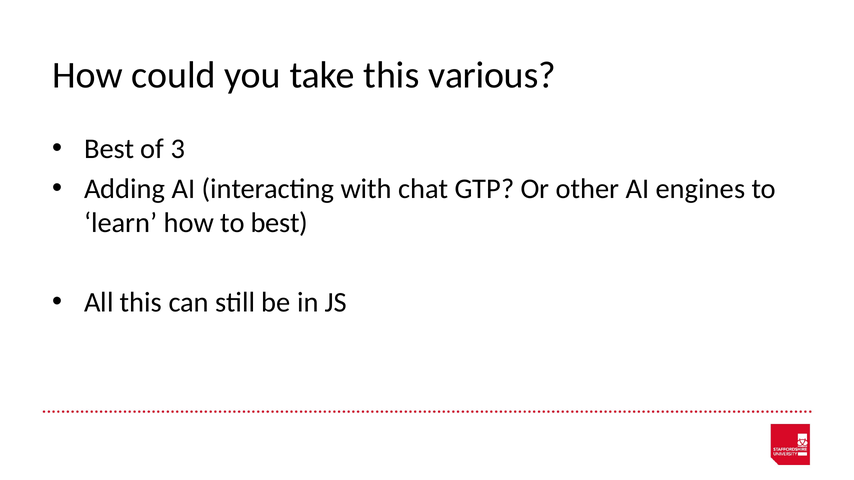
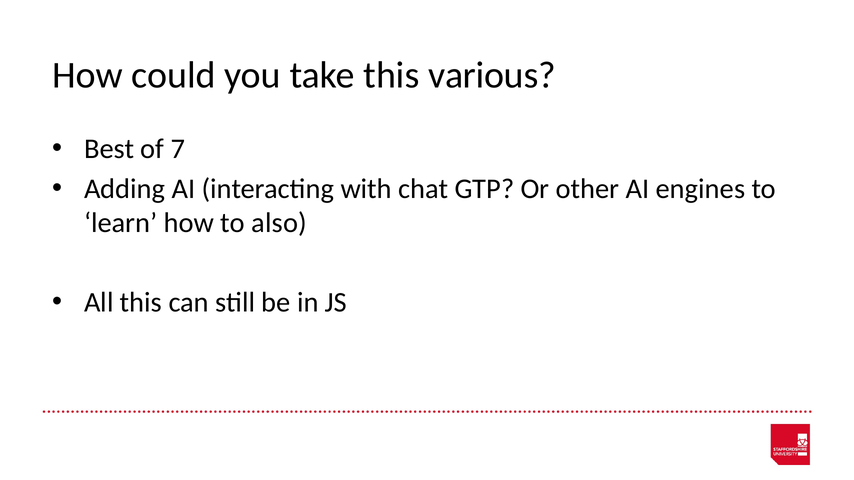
3: 3 -> 7
to best: best -> also
